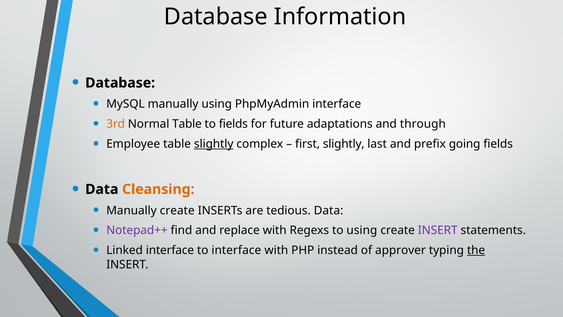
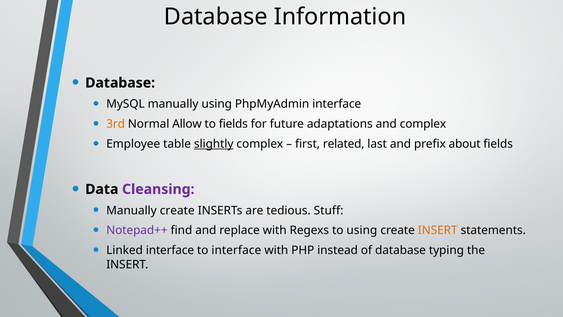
Normal Table: Table -> Allow
and through: through -> complex
first slightly: slightly -> related
going: going -> about
Cleansing colour: orange -> purple
tedious Data: Data -> Stuff
INSERT at (438, 230) colour: purple -> orange
of approver: approver -> database
the underline: present -> none
